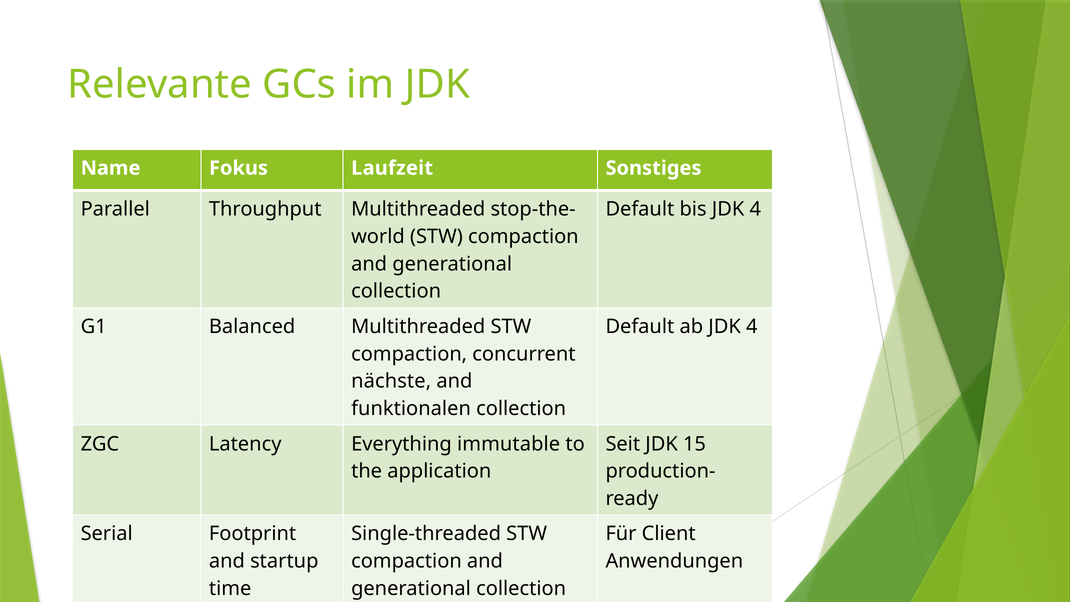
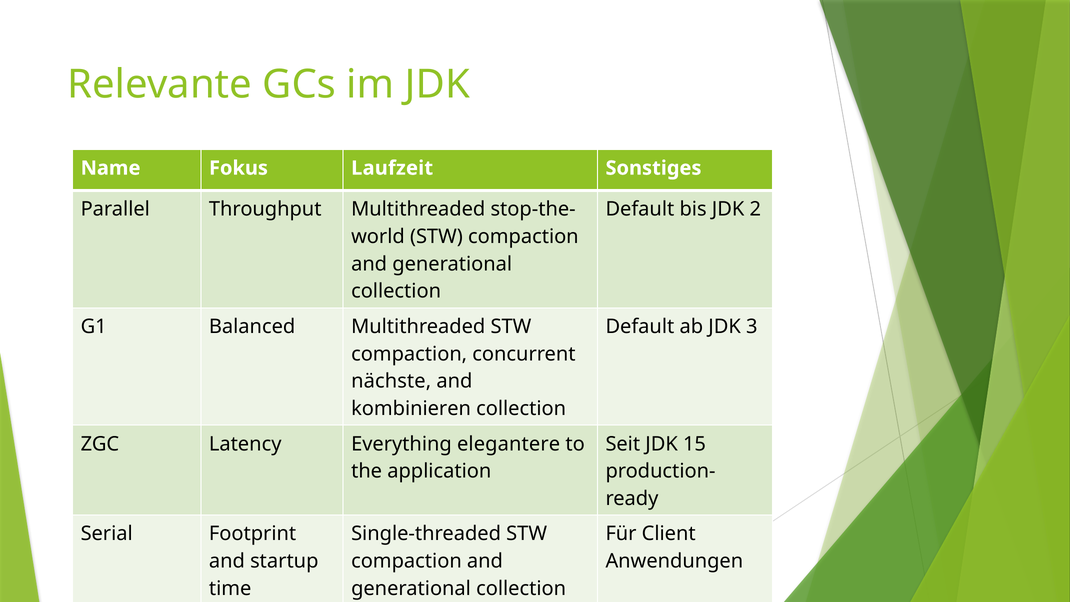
bis JDK 4: 4 -> 2
ab JDK 4: 4 -> 3
funktionalen: funktionalen -> kombinieren
immutable: immutable -> elegantere
